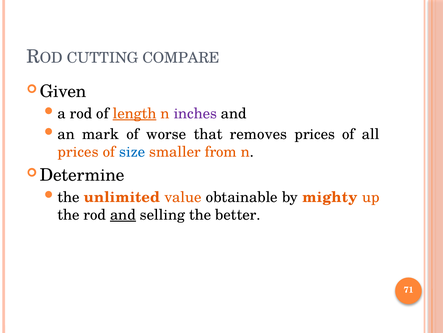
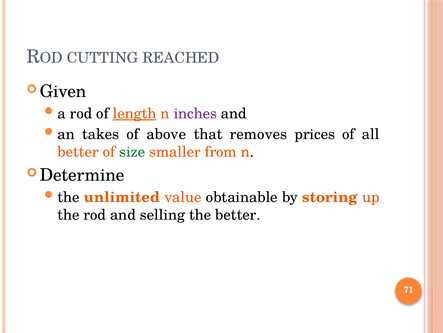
COMPARE: COMPARE -> REACHED
mark: mark -> takes
worse: worse -> above
prices at (78, 152): prices -> better
size colour: blue -> green
mighty: mighty -> storing
and at (123, 214) underline: present -> none
